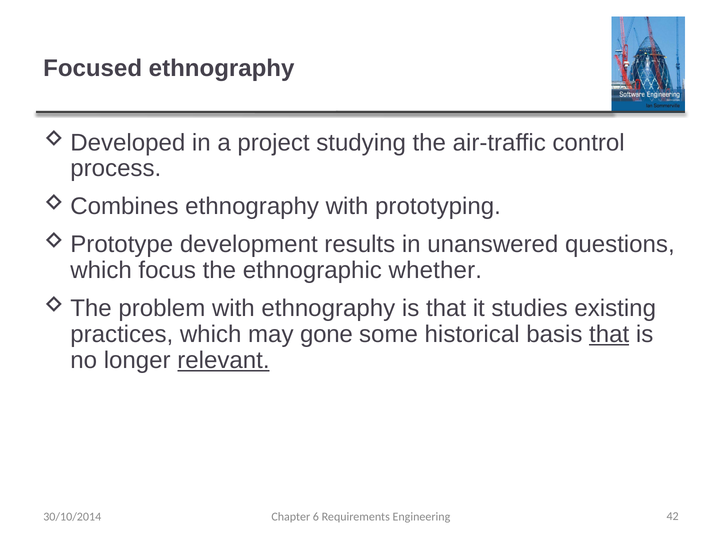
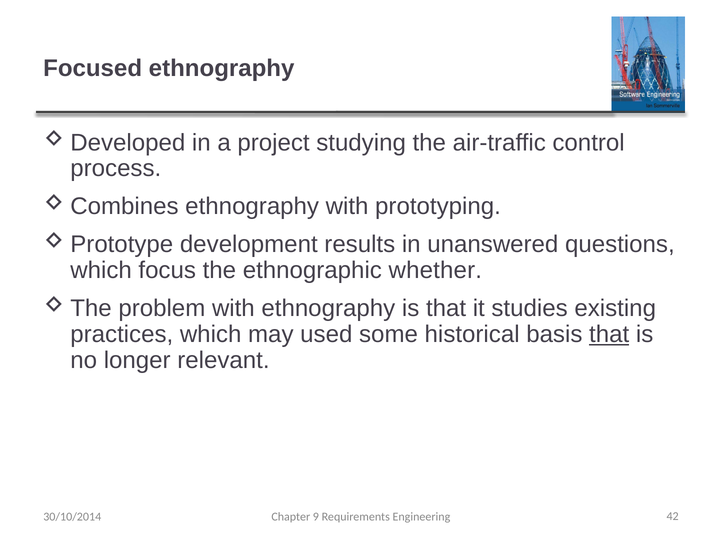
gone: gone -> used
relevant underline: present -> none
6: 6 -> 9
